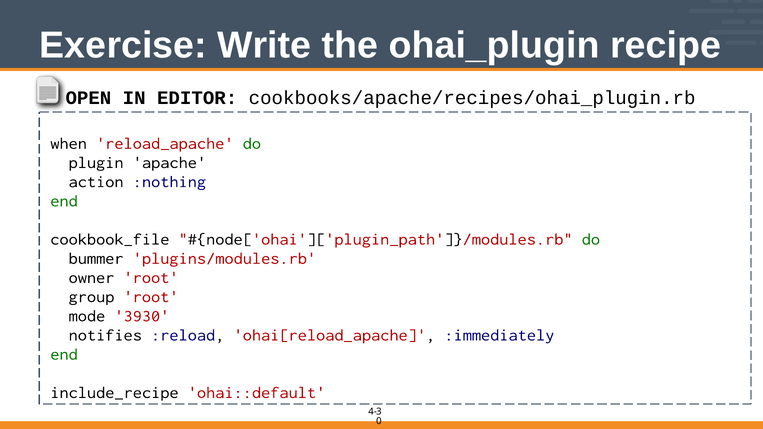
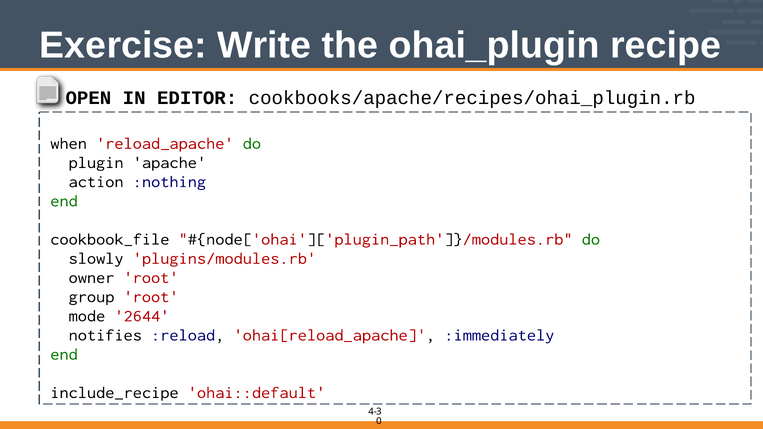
bummer: bummer -> slowly
3930: 3930 -> 2644
